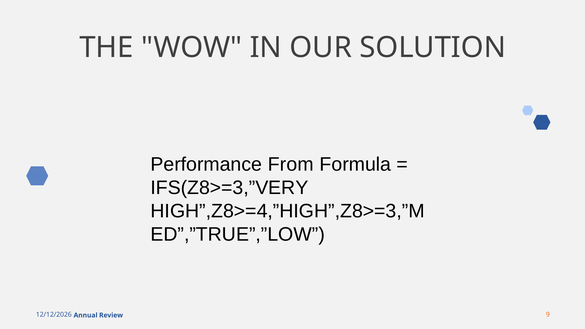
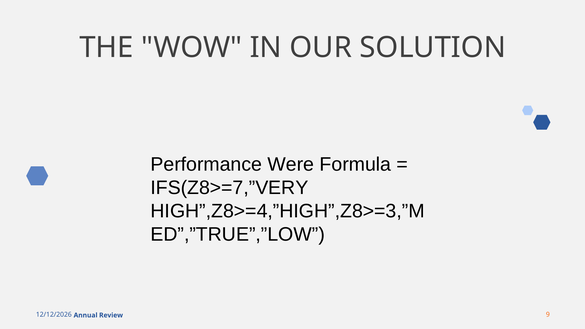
From: From -> Were
IFS(Z8>=3,”VERY: IFS(Z8>=3,”VERY -> IFS(Z8>=7,”VERY
